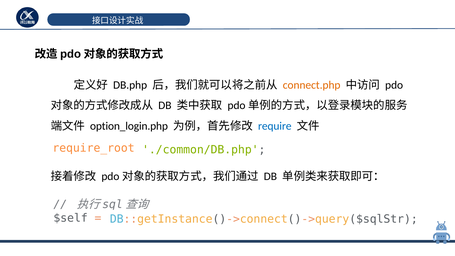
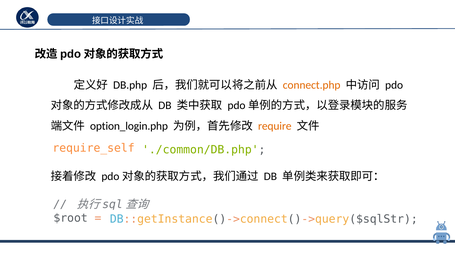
require colour: blue -> orange
require_root: require_root -> require_self
$self: $self -> $root
